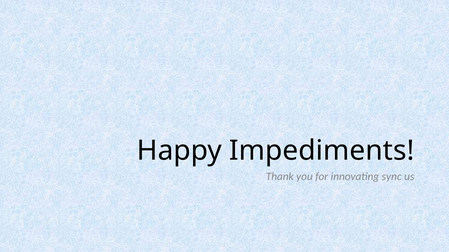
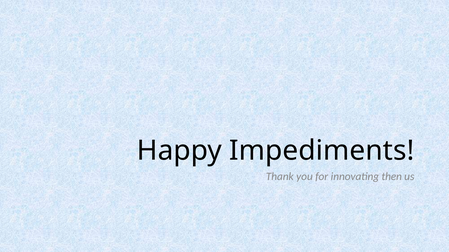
sync: sync -> then
